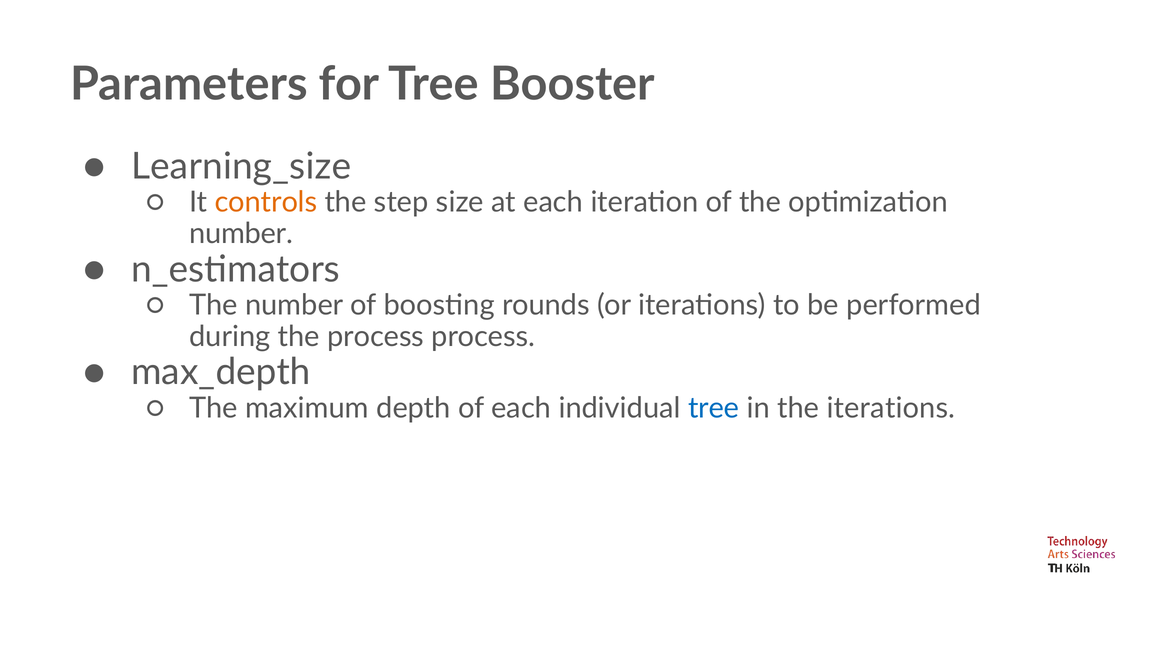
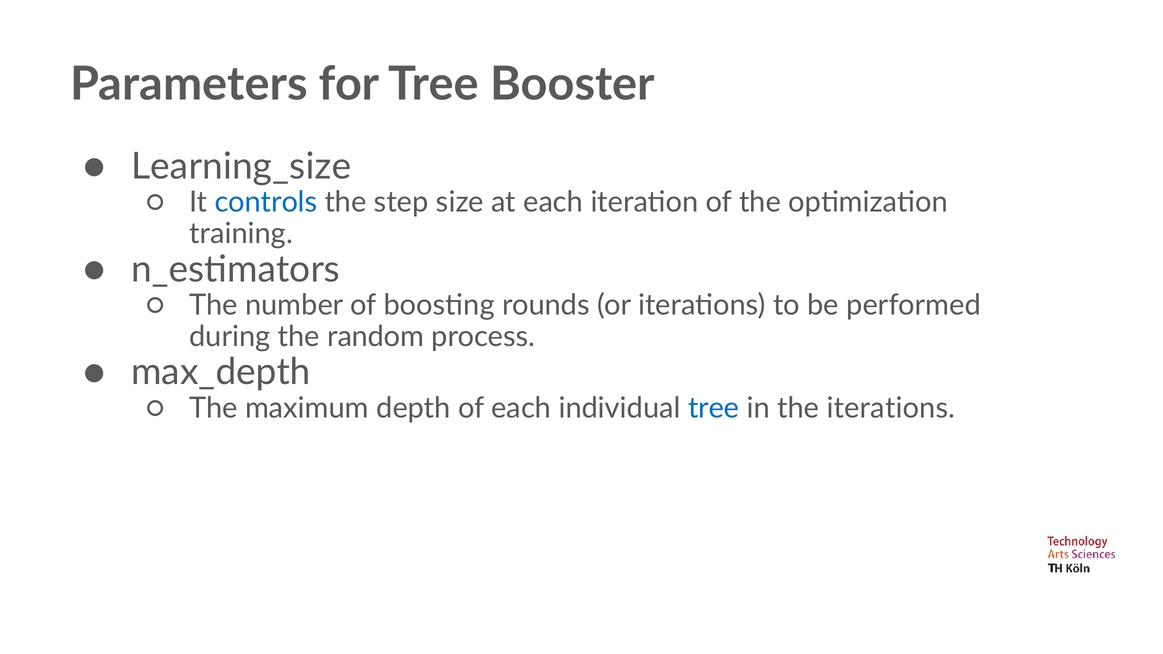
controls colour: orange -> blue
number at (241, 234): number -> training
the process: process -> random
